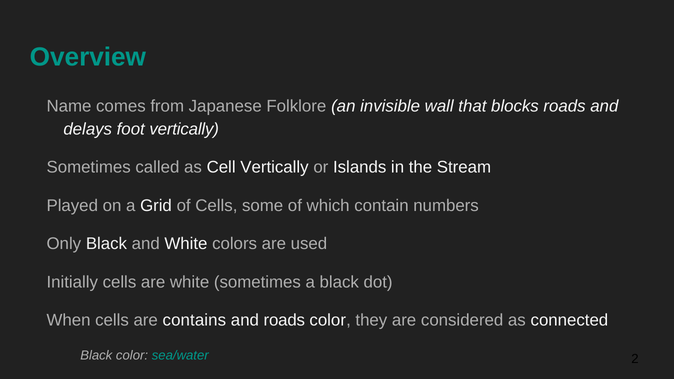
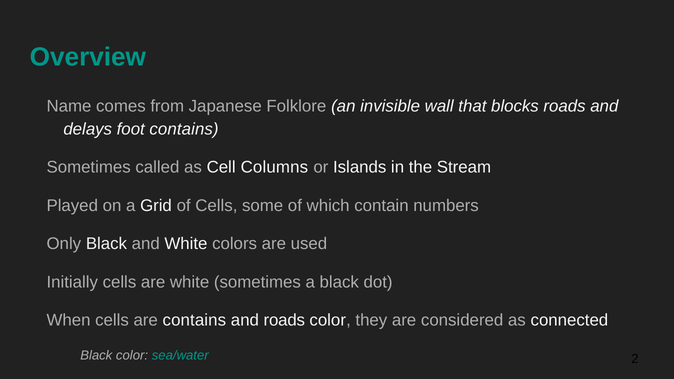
foot vertically: vertically -> contains
Cell Vertically: Vertically -> Columns
